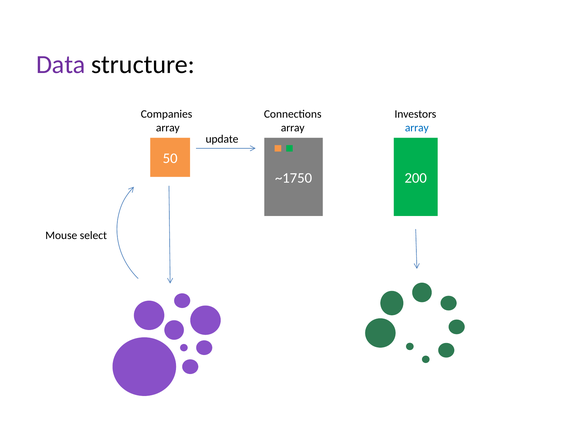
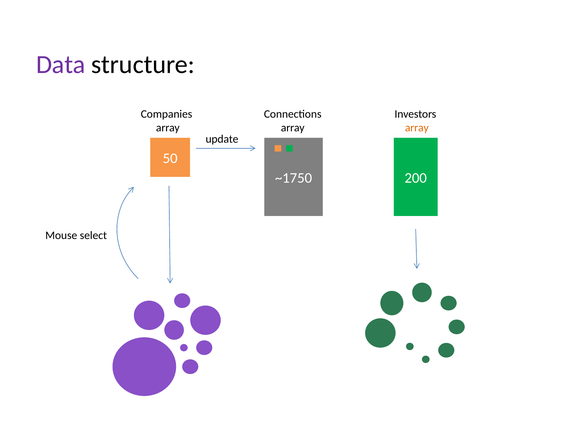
array at (417, 128) colour: blue -> orange
